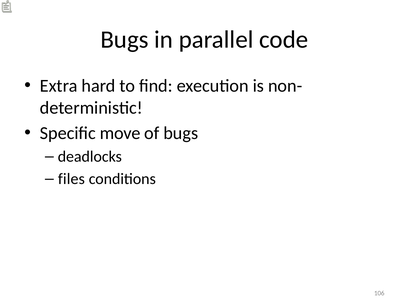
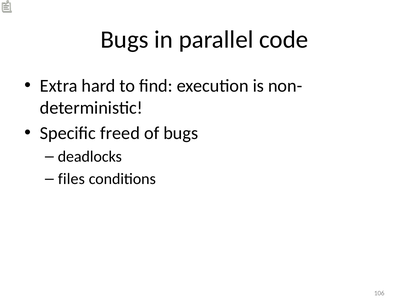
move: move -> freed
